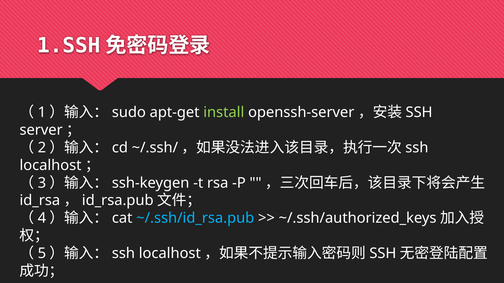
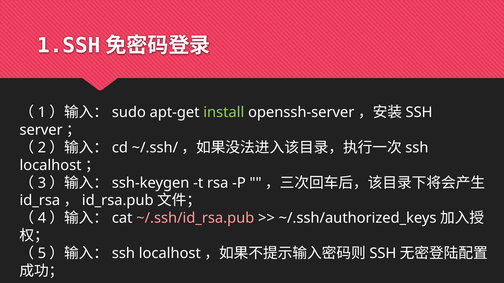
~/.ssh/id_rsa.pub colour: light blue -> pink
